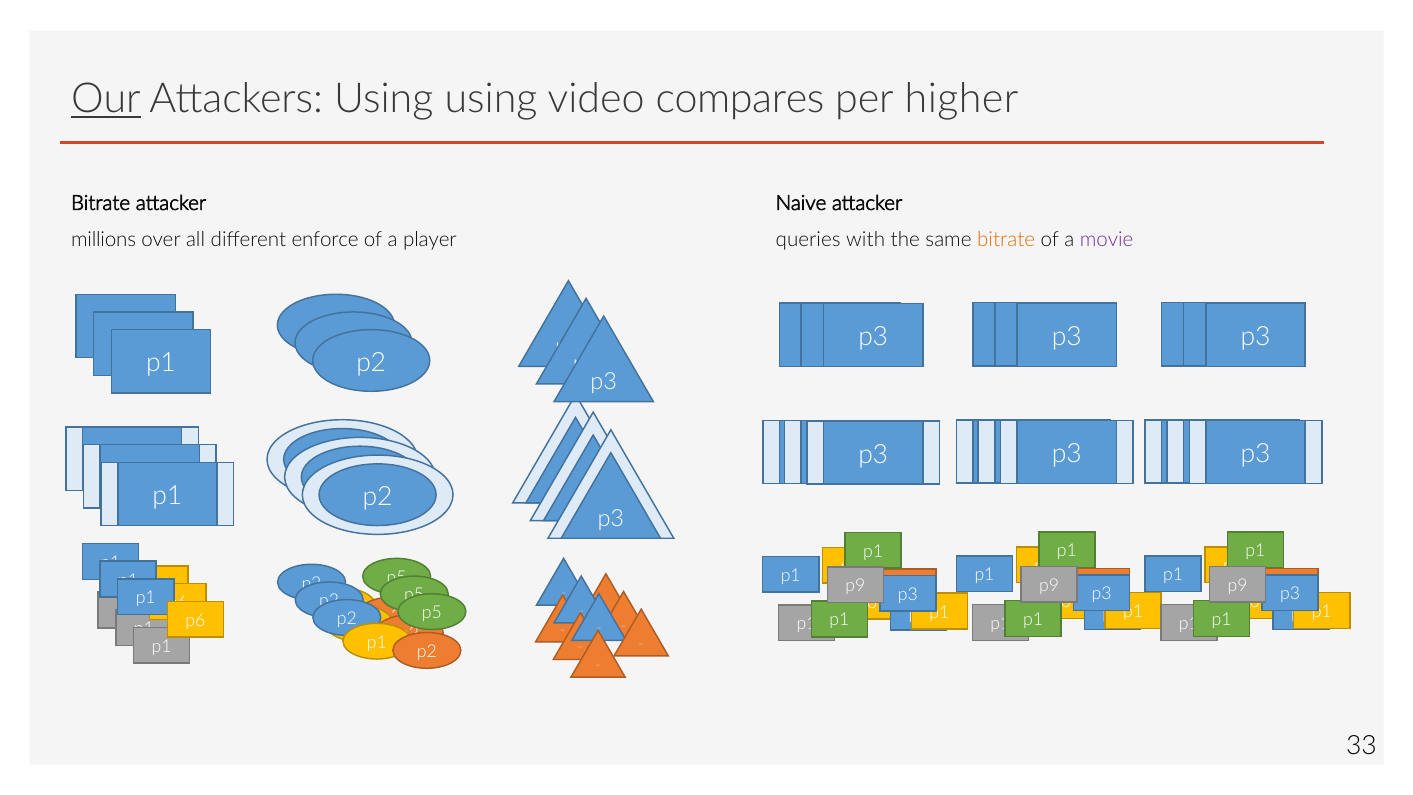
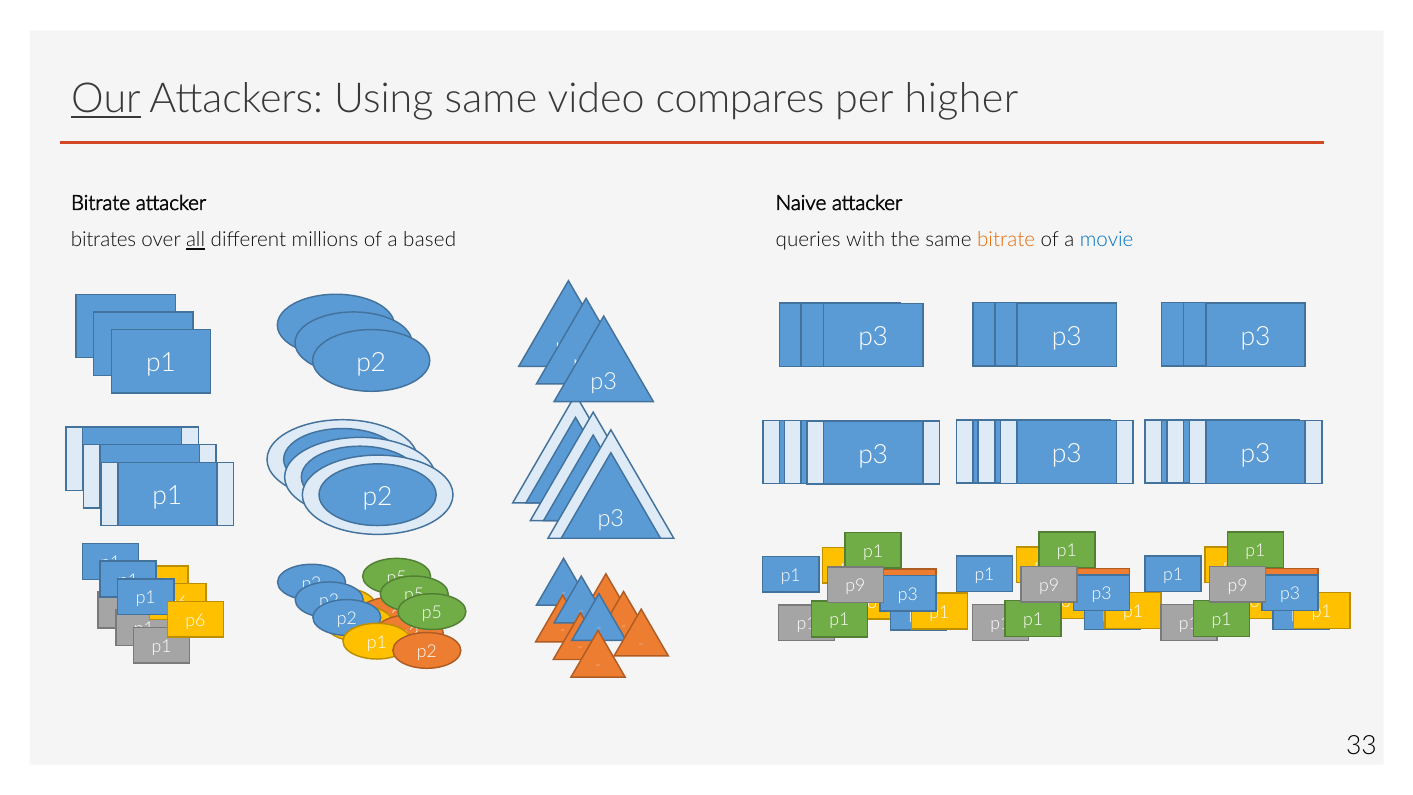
Using using: using -> same
millions: millions -> bitrates
all underline: none -> present
enforce: enforce -> millions
player: player -> based
movie colour: purple -> blue
